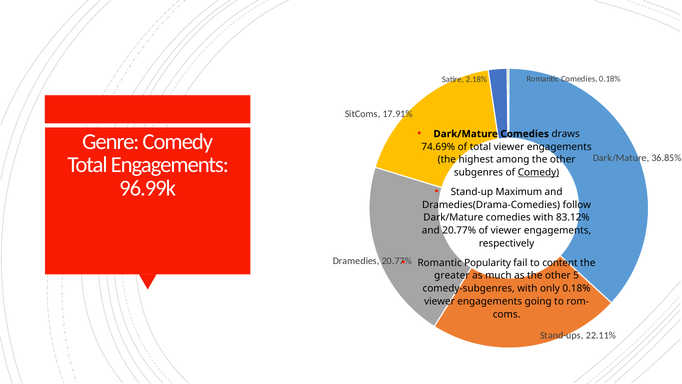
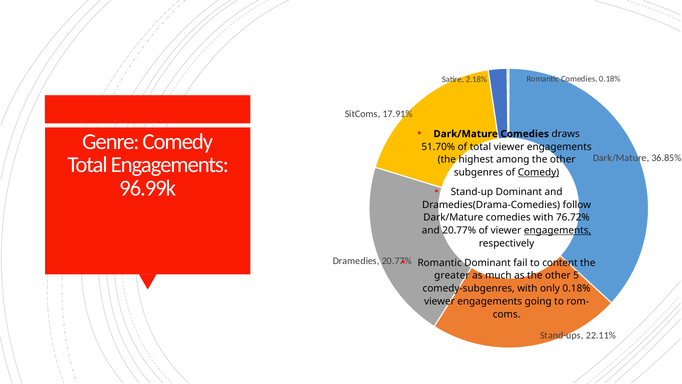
74.69%: 74.69% -> 51.70%
Stand-up Maximum: Maximum -> Dominant
83.12%: 83.12% -> 76.72%
engagements at (558, 230) underline: none -> present
Romantic Popularity: Popularity -> Dominant
